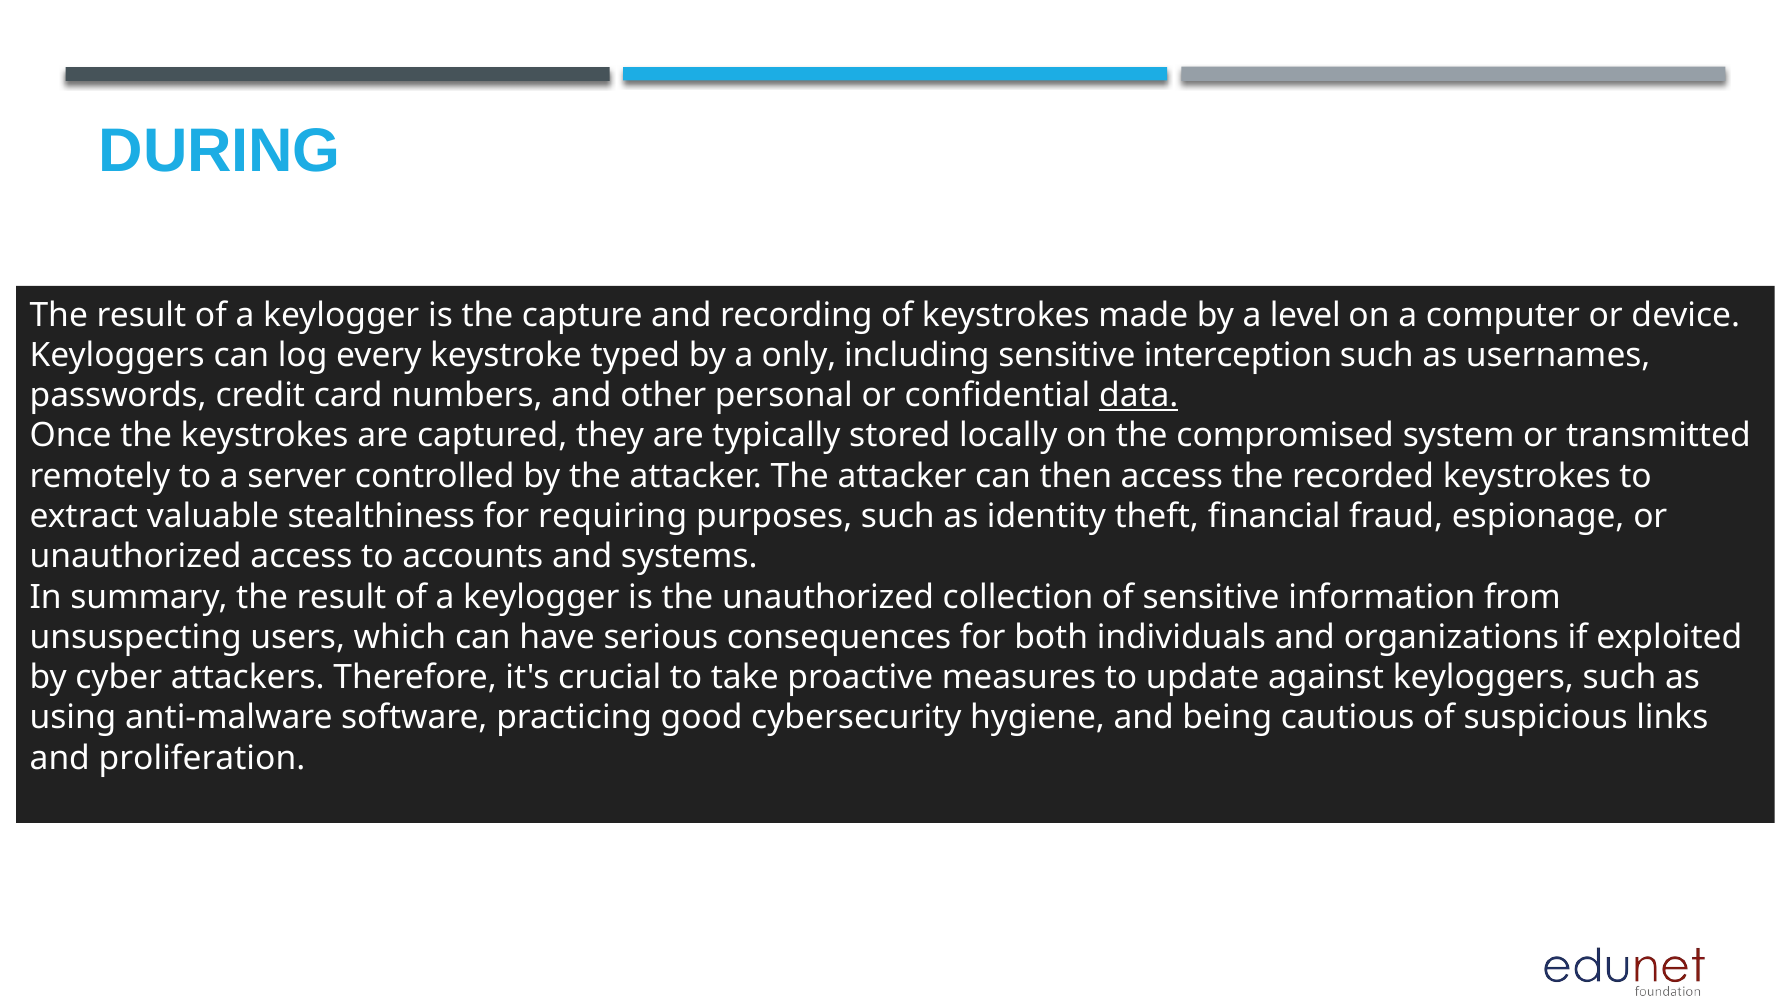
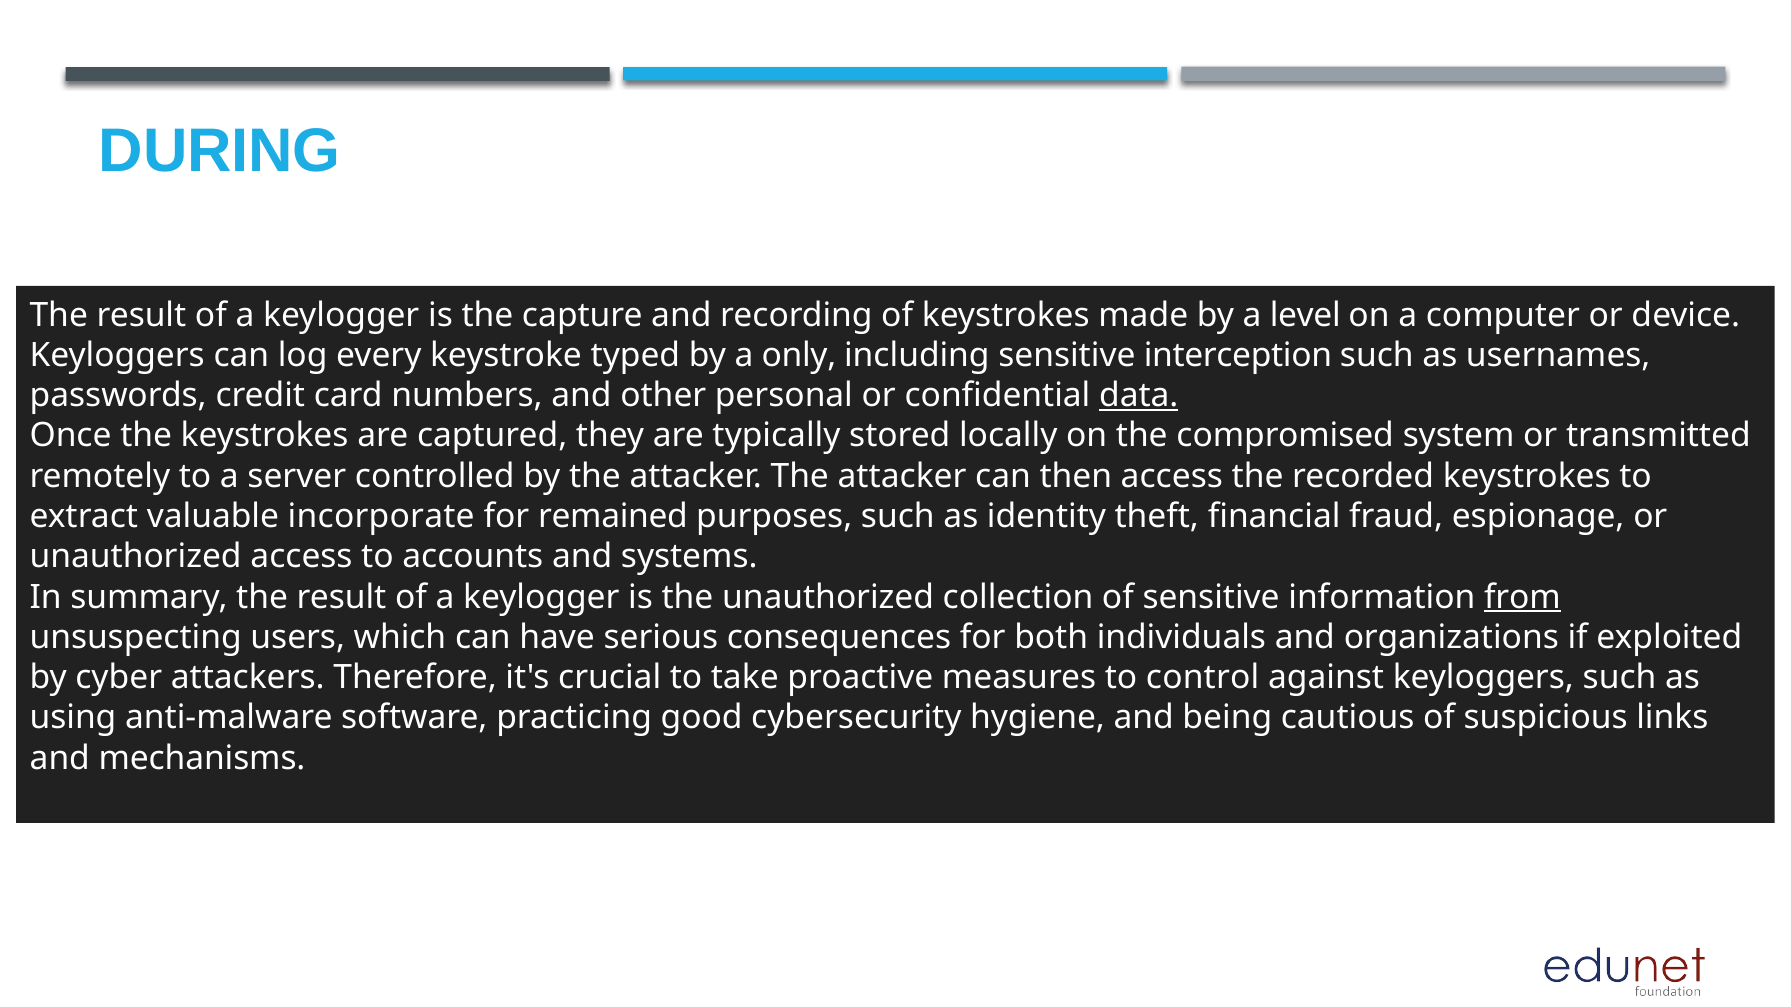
stealthiness: stealthiness -> incorporate
requiring: requiring -> remained
from underline: none -> present
update: update -> control
proliferation: proliferation -> mechanisms
